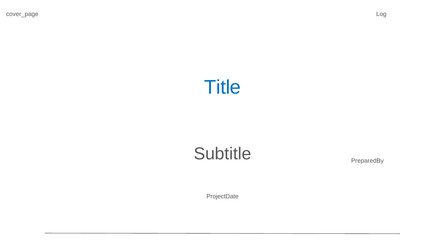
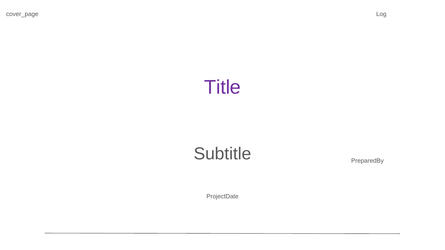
Title colour: blue -> purple
